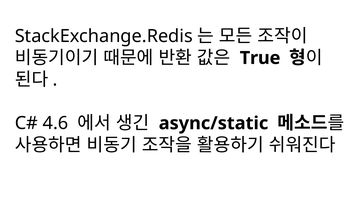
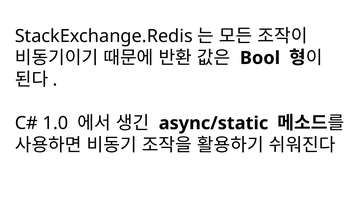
True: True -> Bool
4.6: 4.6 -> 1.0
